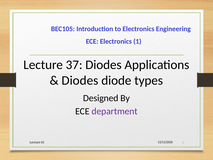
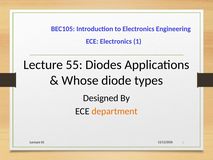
37: 37 -> 55
Diodes at (80, 80): Diodes -> Whose
department colour: purple -> orange
